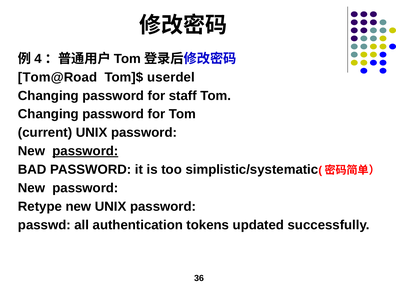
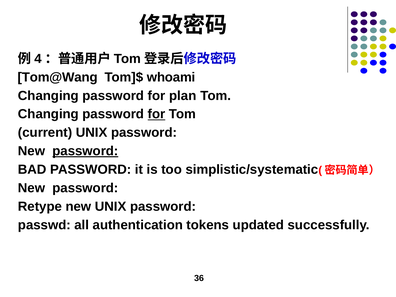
Tom@Road: Tom@Road -> Tom@Wang
userdel: userdel -> whoami
staff: staff -> plan
for at (156, 114) underline: none -> present
